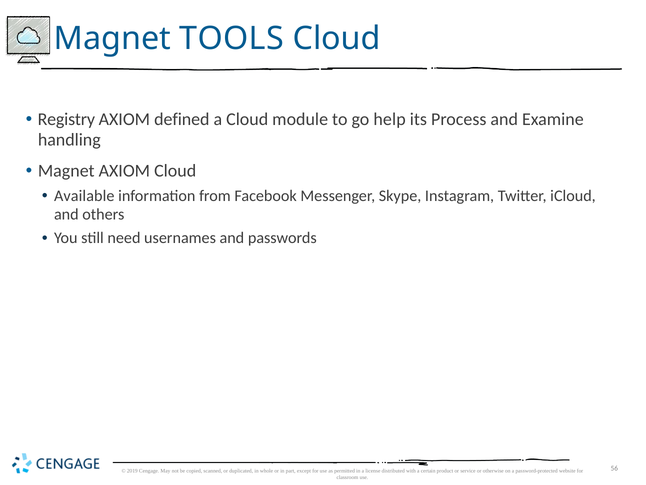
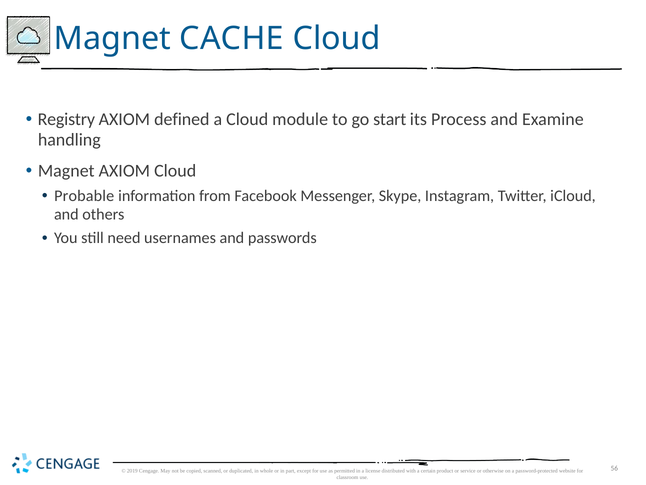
TOOLS: TOOLS -> CACHE
help: help -> start
Available: Available -> Probable
